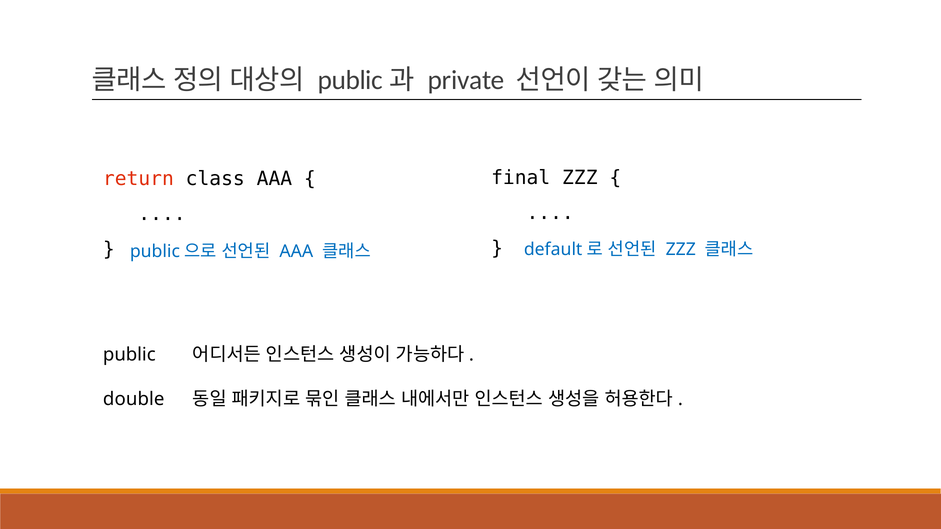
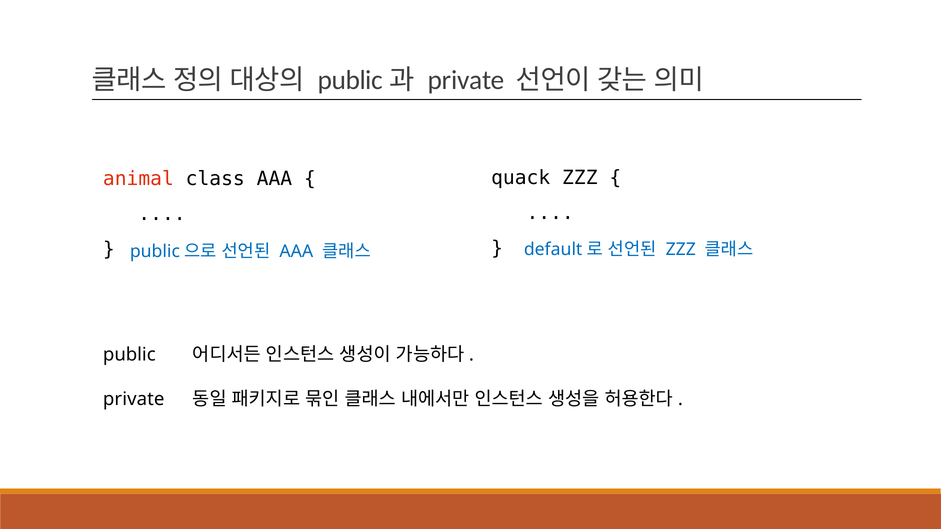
final: final -> quack
return: return -> animal
double at (134, 399): double -> private
